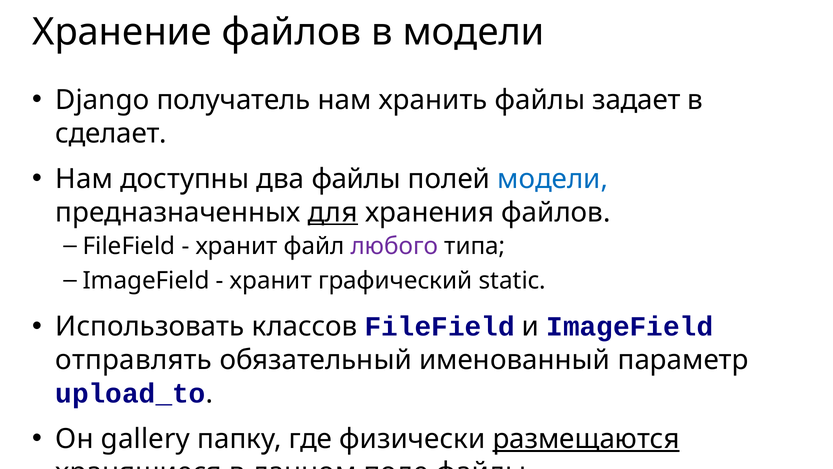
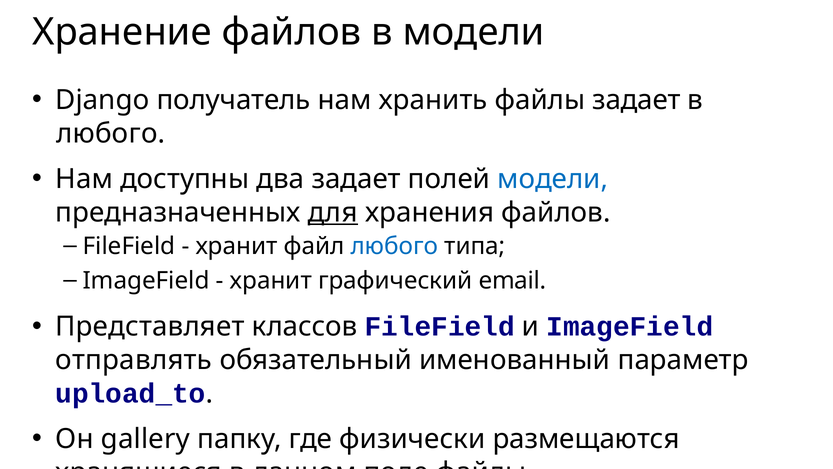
сделает at (111, 133): сделает -> любого
два файлы: файлы -> задает
любого at (394, 246) colour: purple -> blue
static: static -> email
Использовать: Использовать -> Представляет
размещаются underline: present -> none
